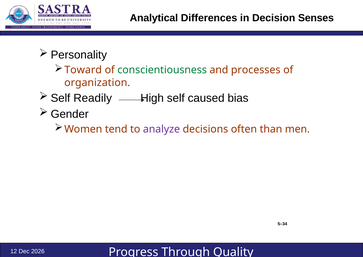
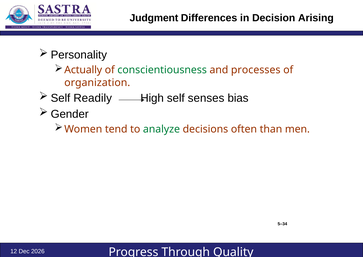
Analytical: Analytical -> Judgment
Senses: Senses -> Arising
Toward: Toward -> Actually
caused: caused -> senses
analyze colour: purple -> green
